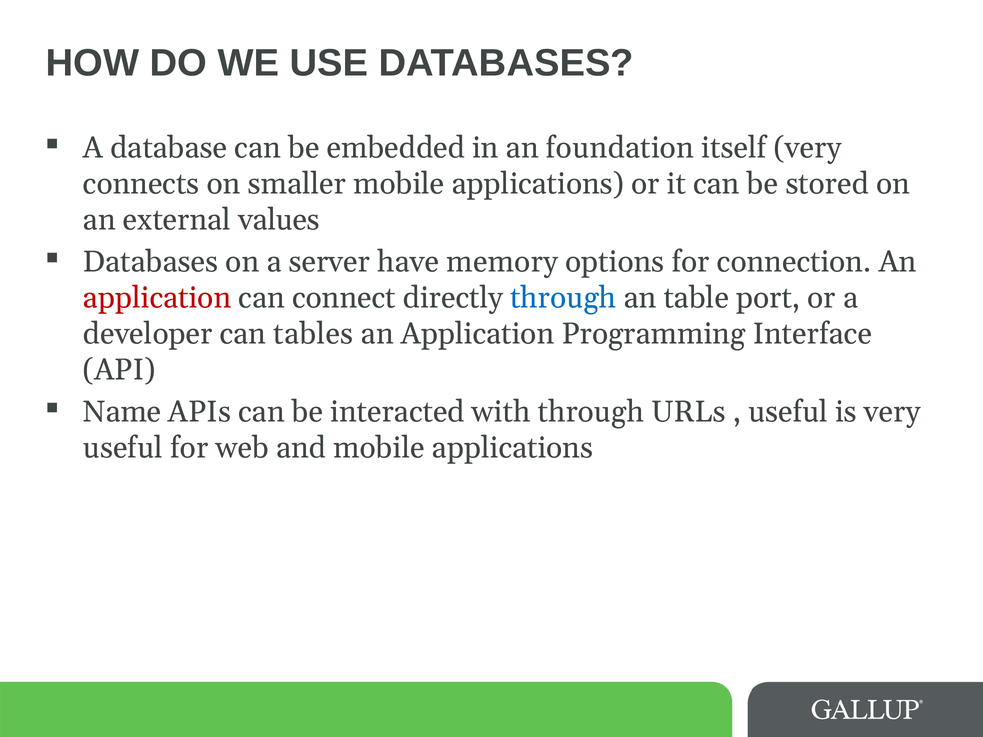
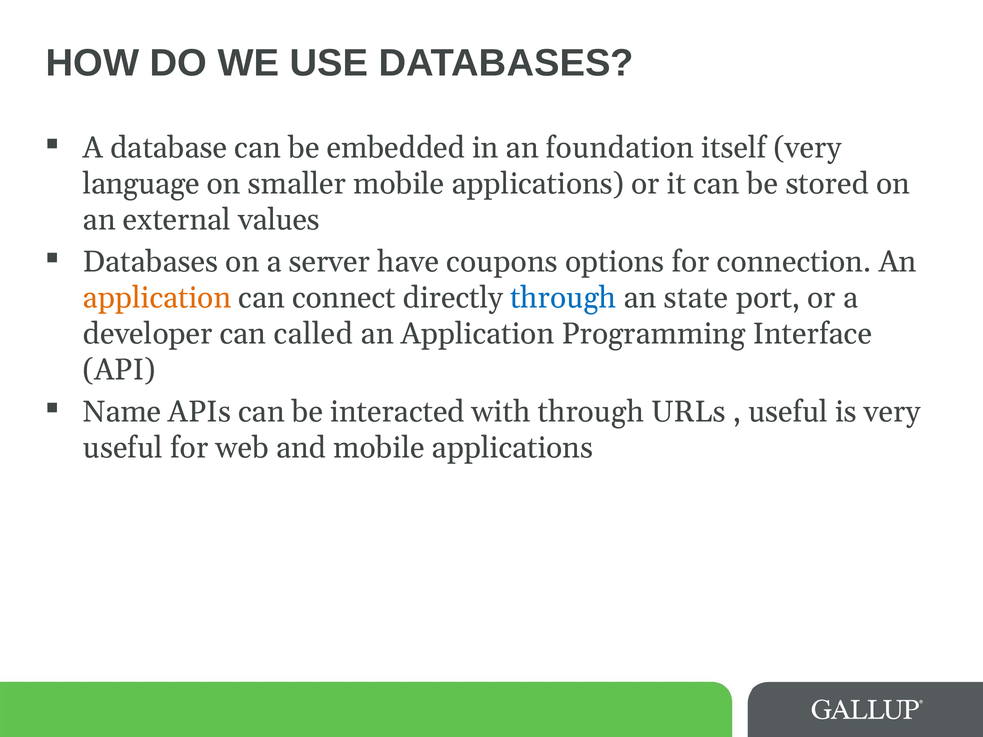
connects: connects -> language
memory: memory -> coupons
application at (157, 298) colour: red -> orange
table: table -> state
tables: tables -> called
